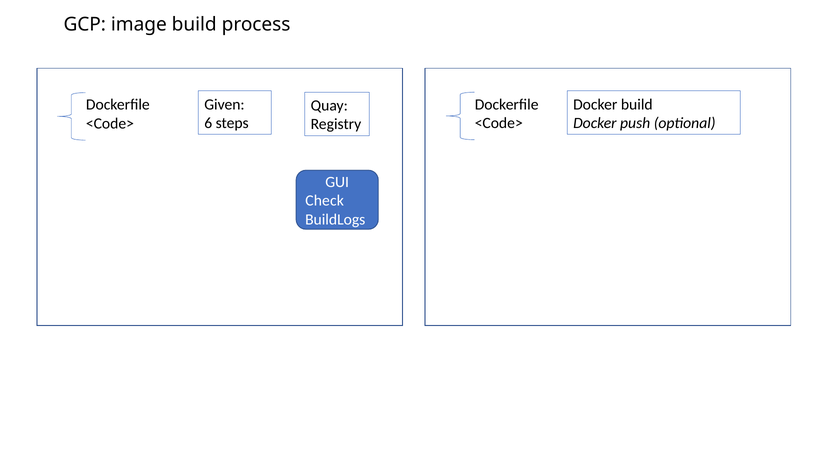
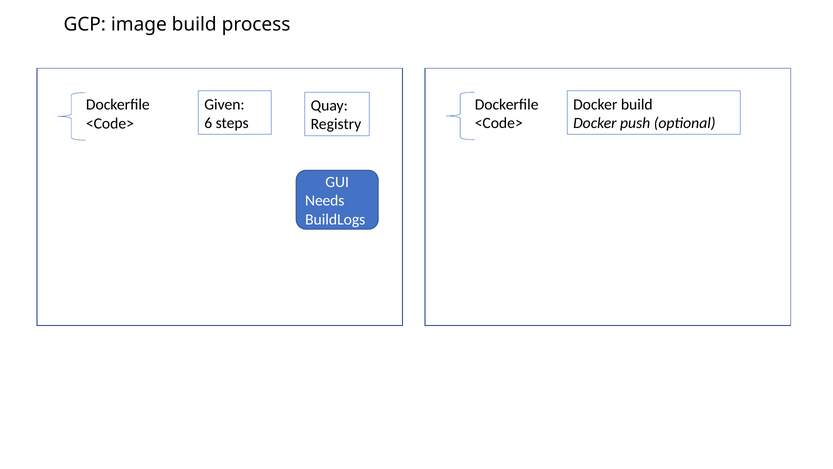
Check: Check -> Needs
